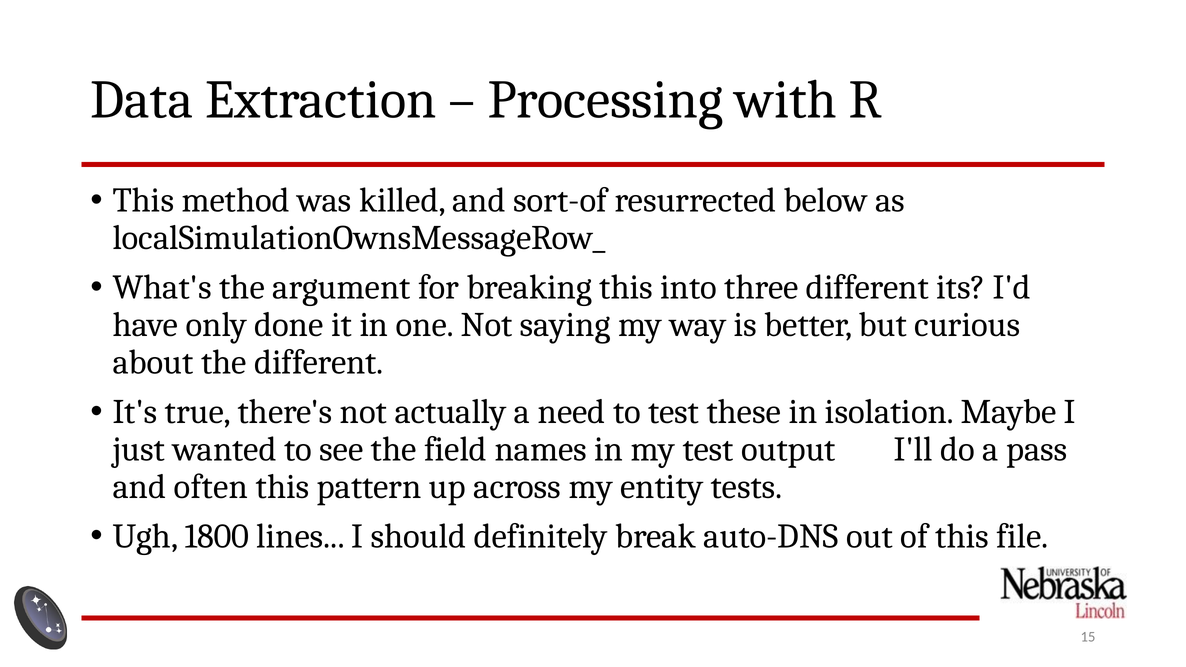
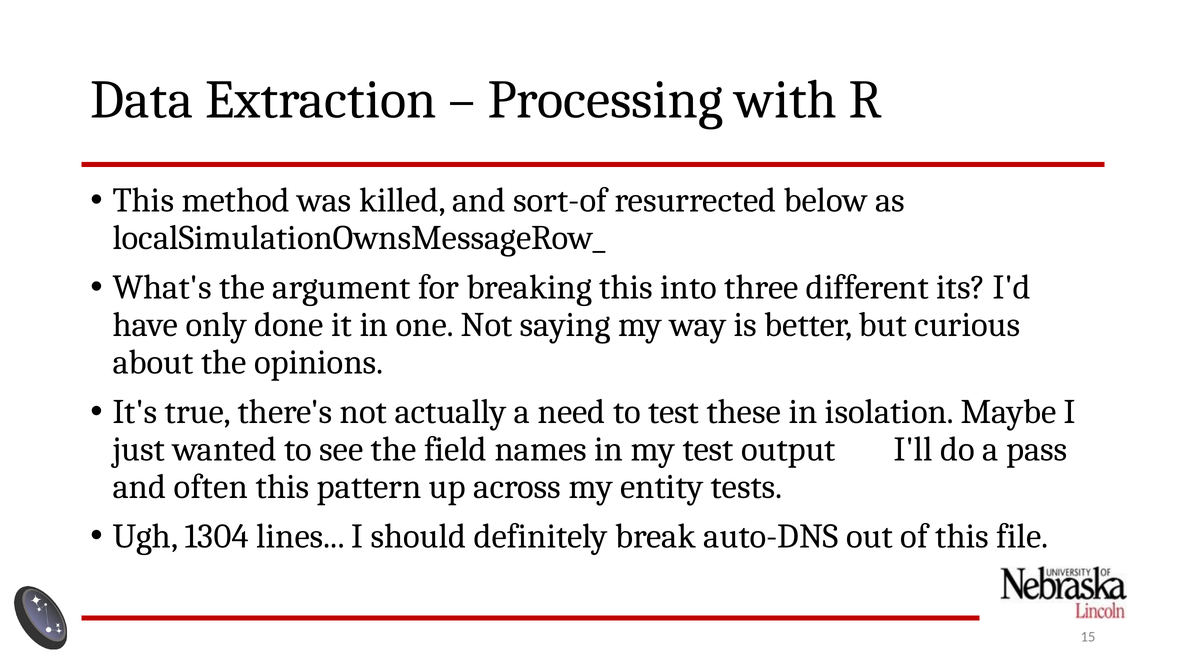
the different: different -> opinions
1800: 1800 -> 1304
